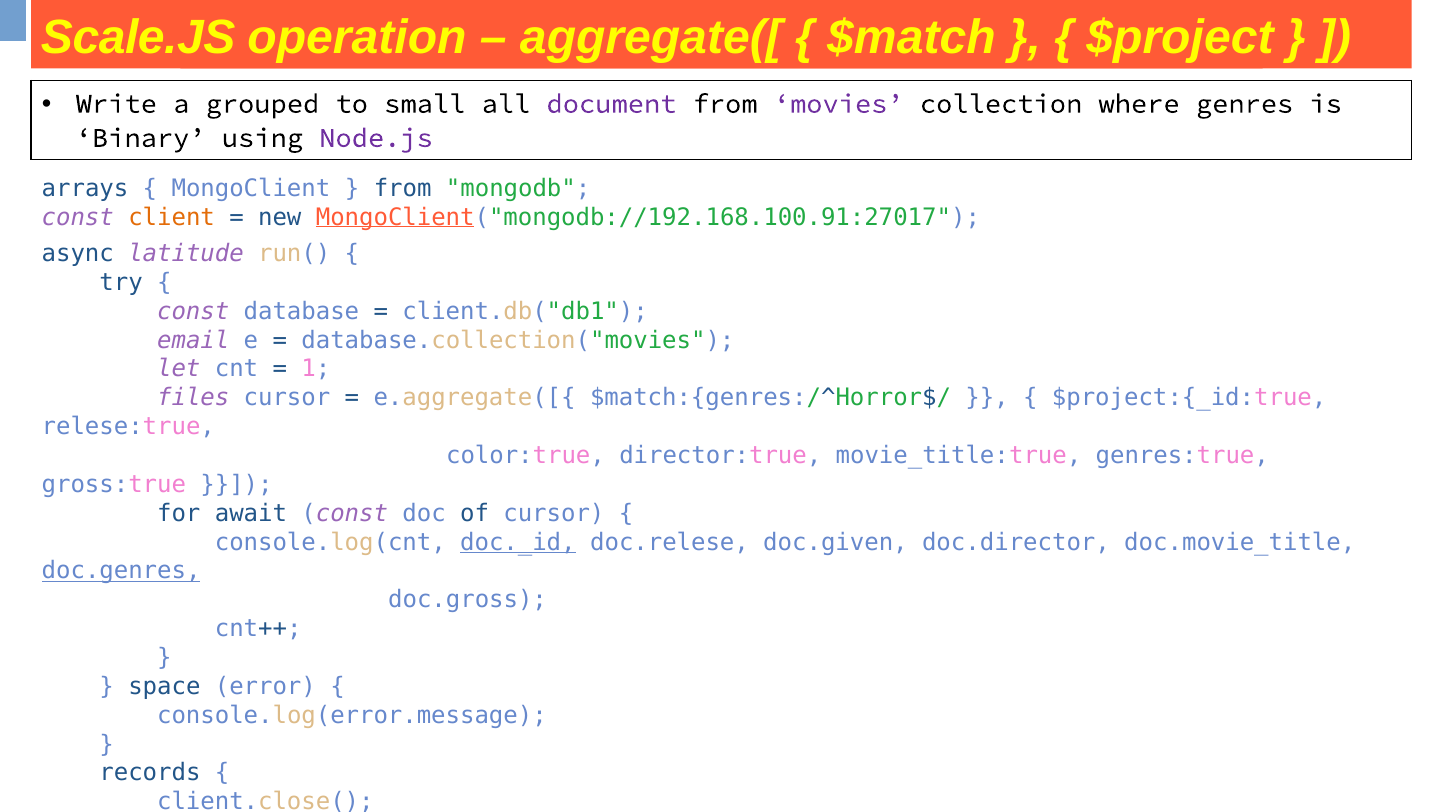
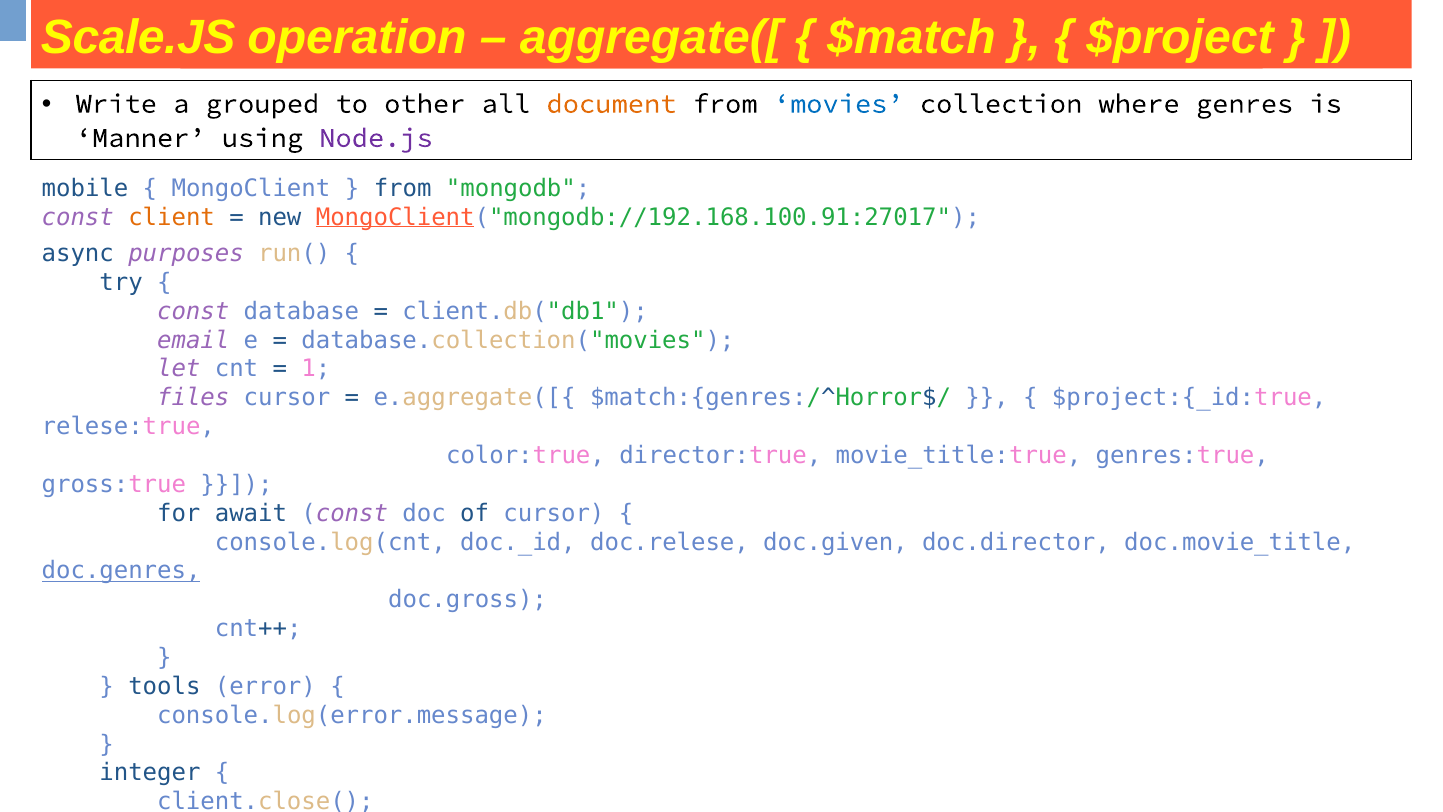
small: small -> other
document colour: purple -> orange
movies at (839, 104) colour: purple -> blue
Binary: Binary -> Manner
arrays: arrays -> mobile
latitude: latitude -> purposes
doc._id underline: present -> none
space: space -> tools
records: records -> integer
